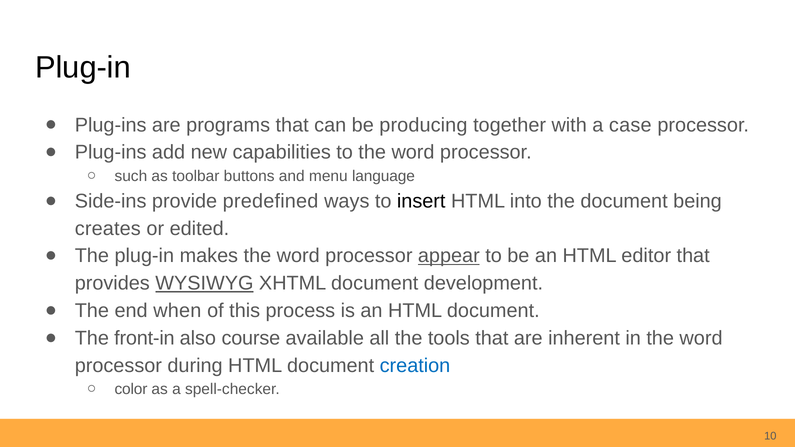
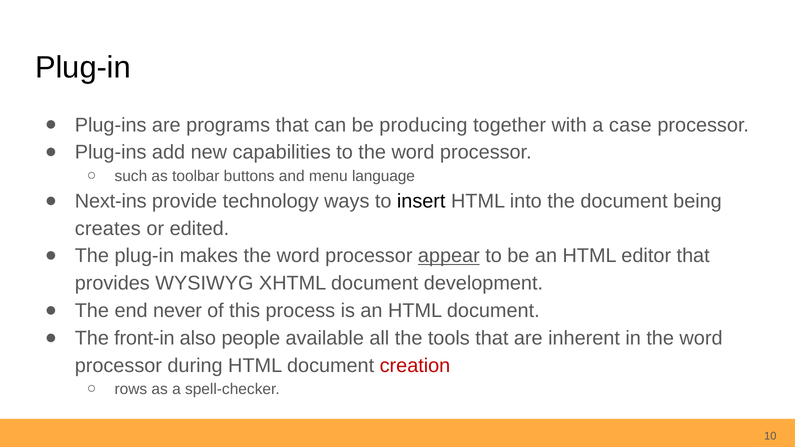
Side-ins: Side-ins -> Next-ins
predefined: predefined -> technology
WYSIWYG underline: present -> none
when: when -> never
course: course -> people
creation colour: blue -> red
color: color -> rows
